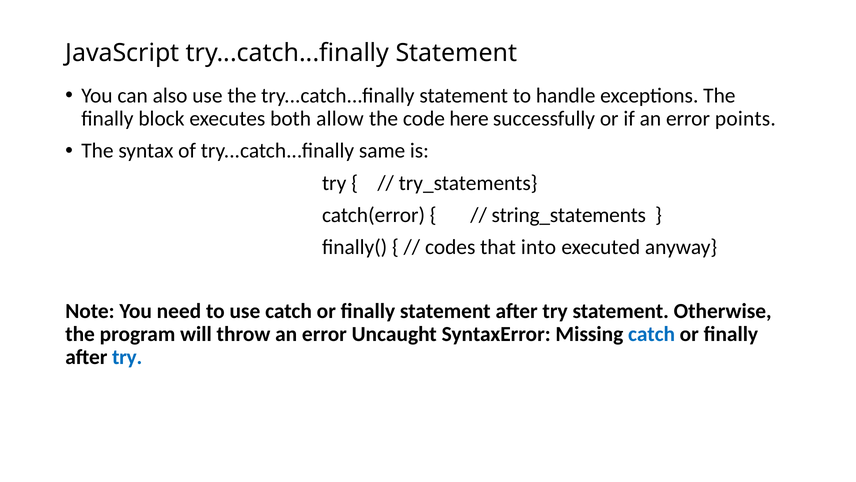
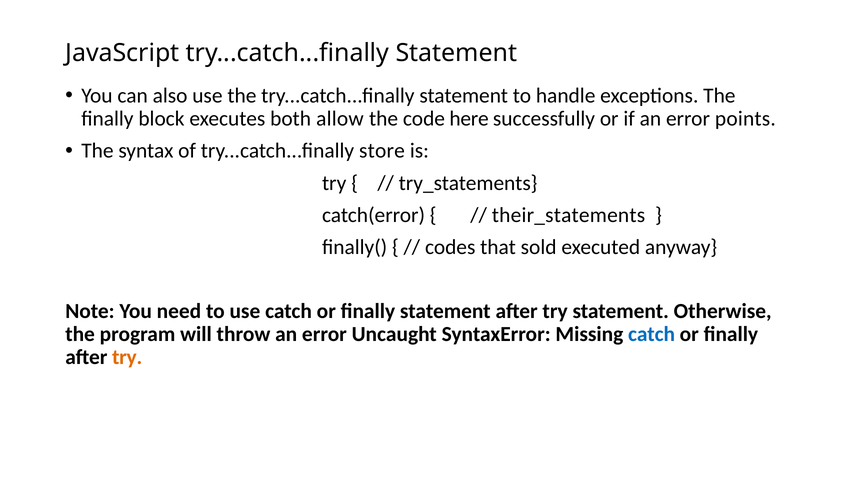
same: same -> store
string_statements: string_statements -> their_statements
into: into -> sold
try at (127, 357) colour: blue -> orange
